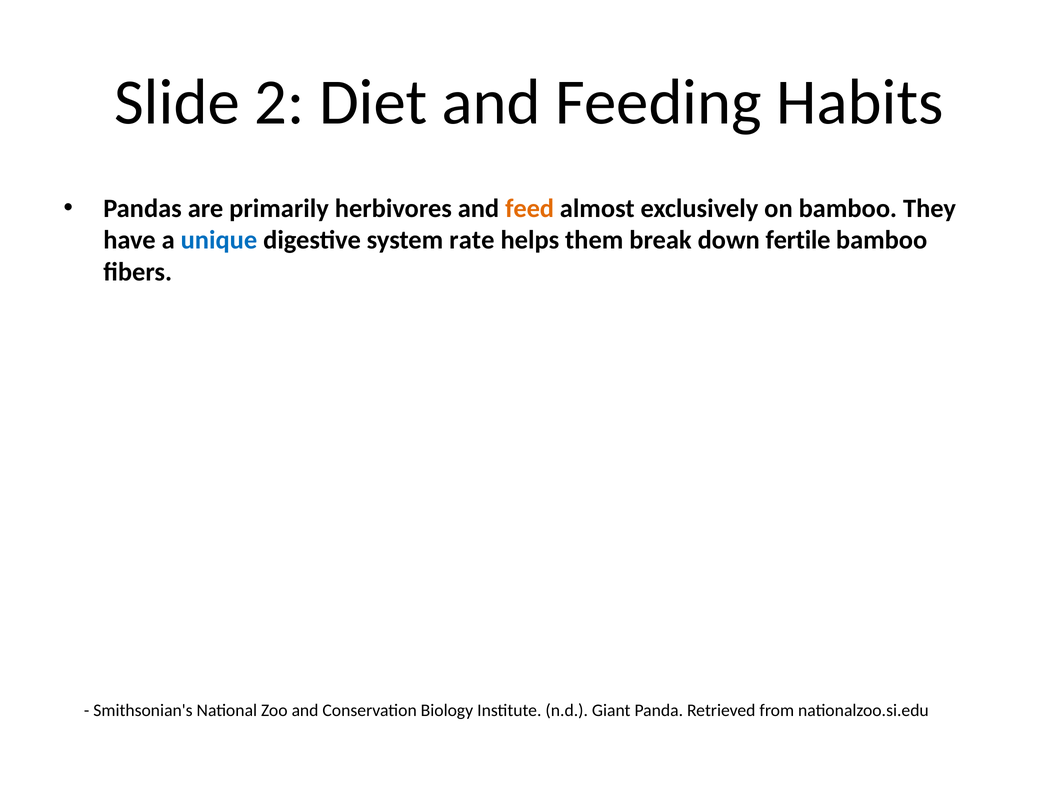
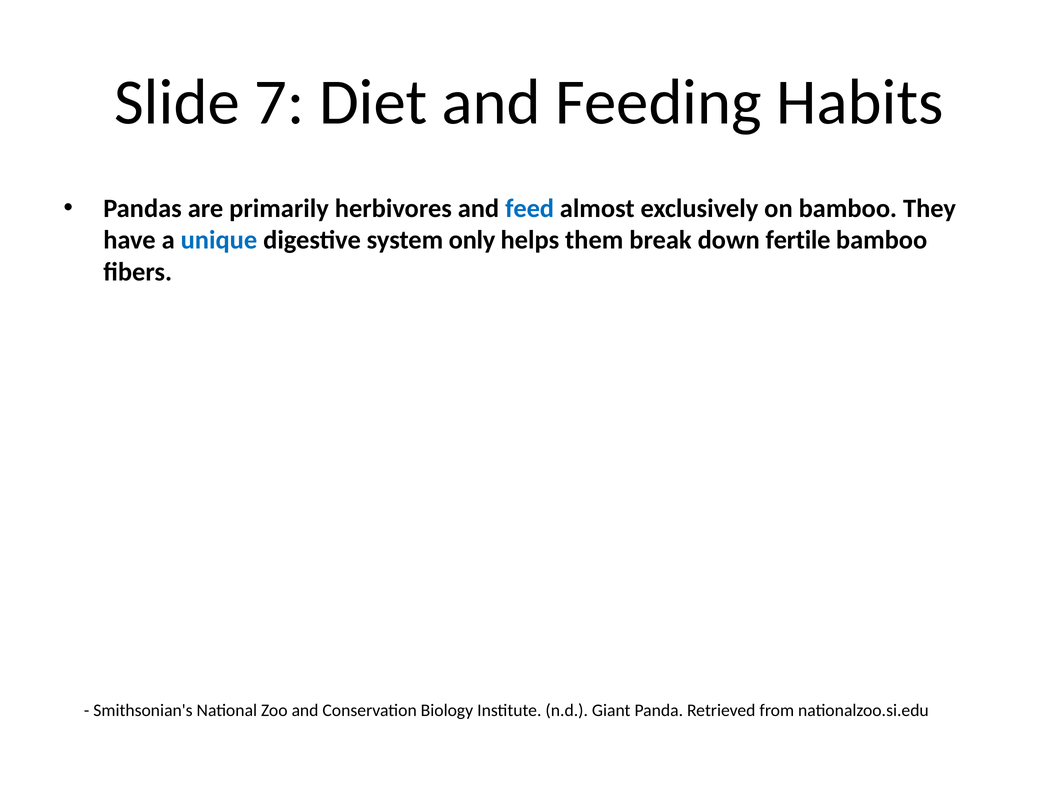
2: 2 -> 7
feed colour: orange -> blue
rate: rate -> only
